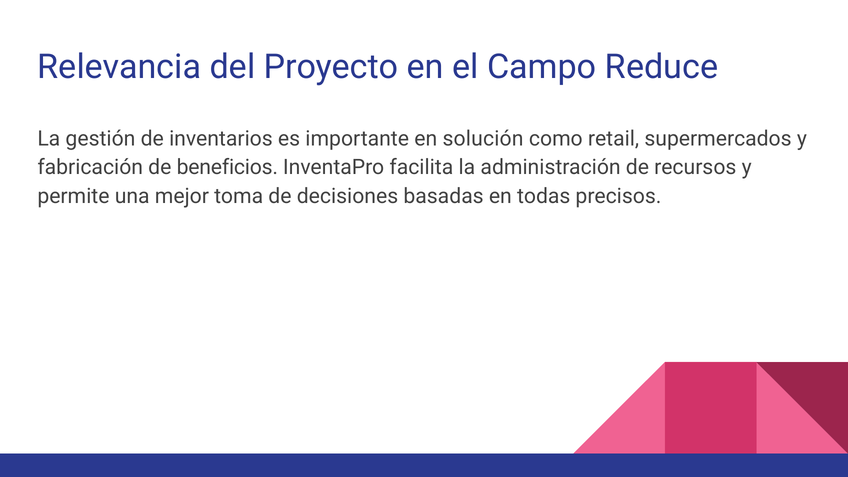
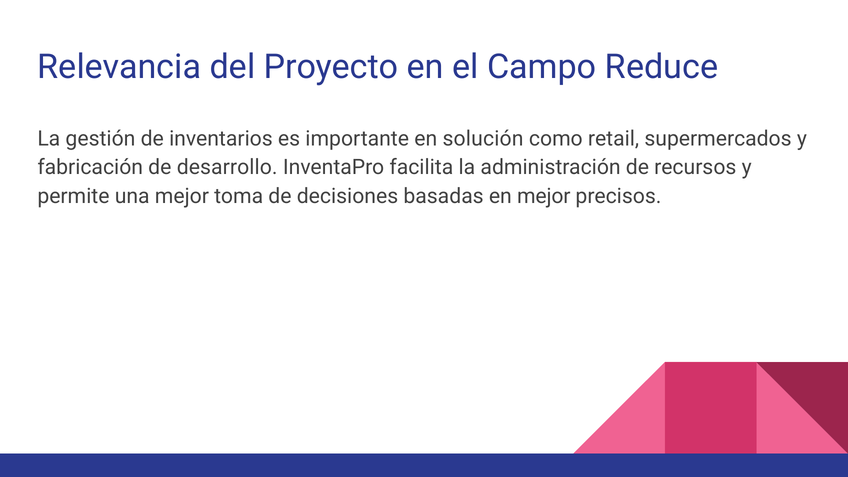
beneficios: beneficios -> desarrollo
en todas: todas -> mejor
